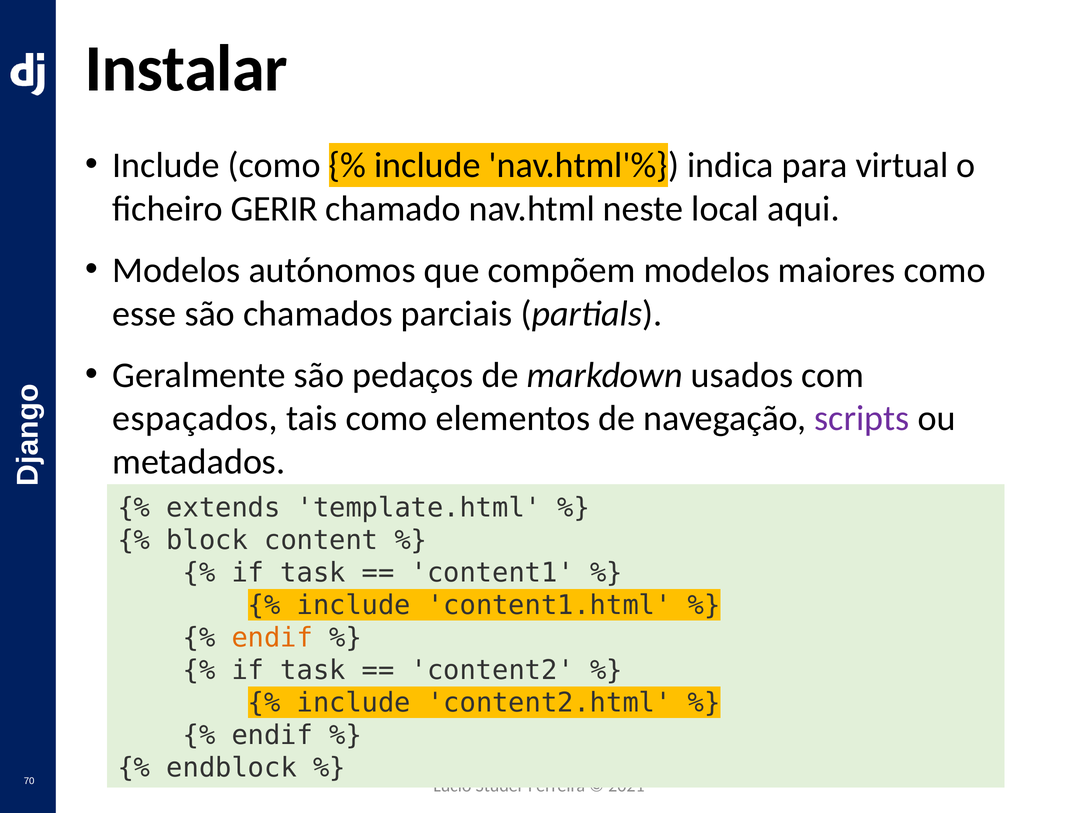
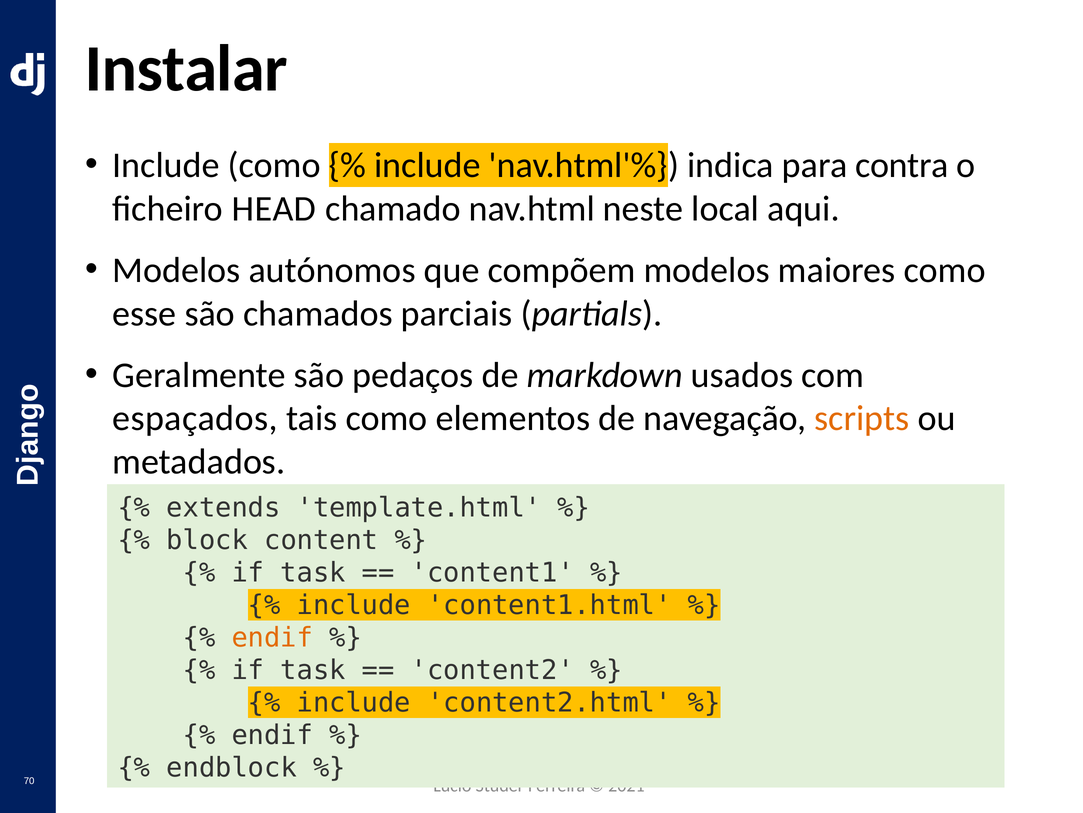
virtual: virtual -> contra
GERIR: GERIR -> HEAD
scripts colour: purple -> orange
